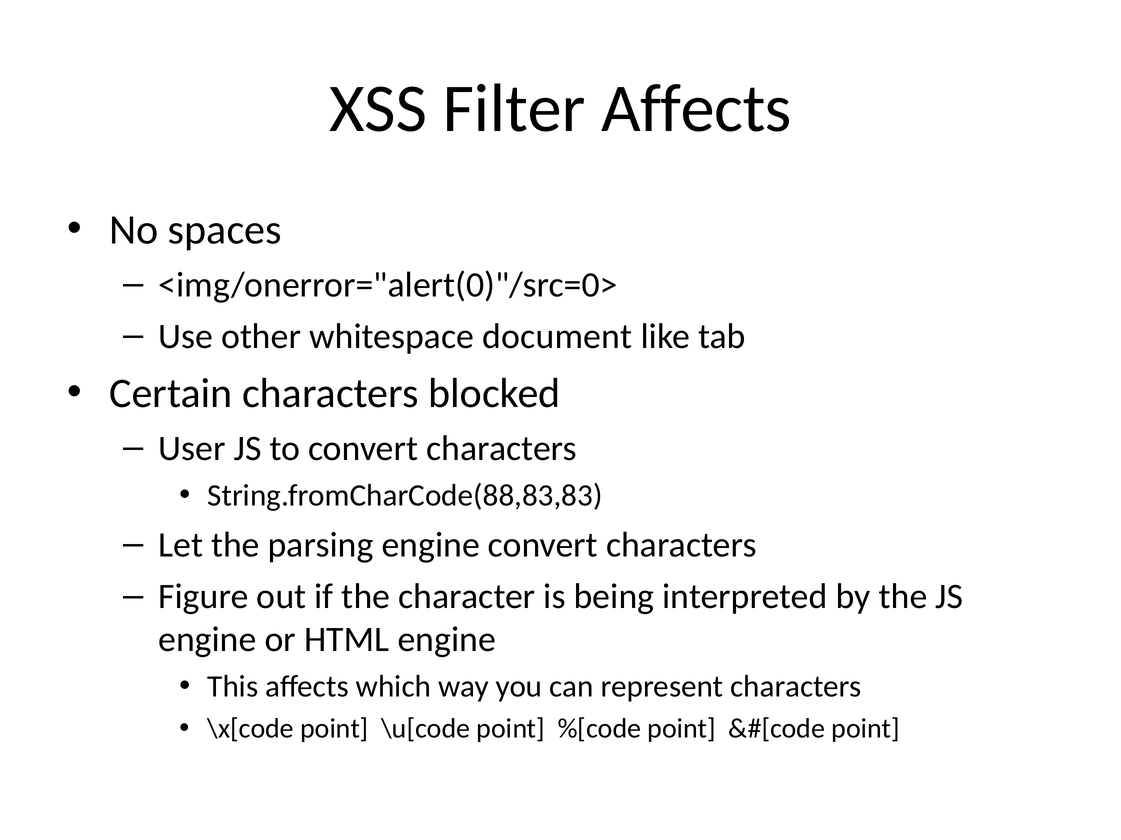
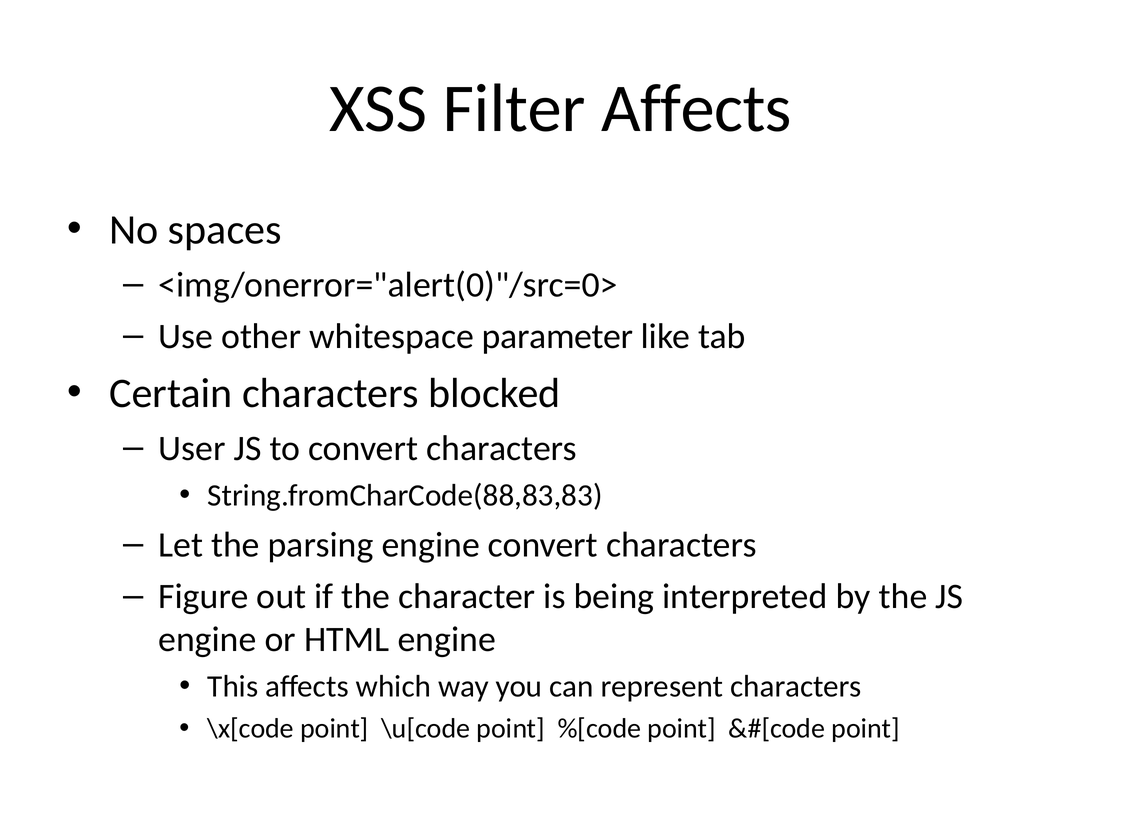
document: document -> parameter
